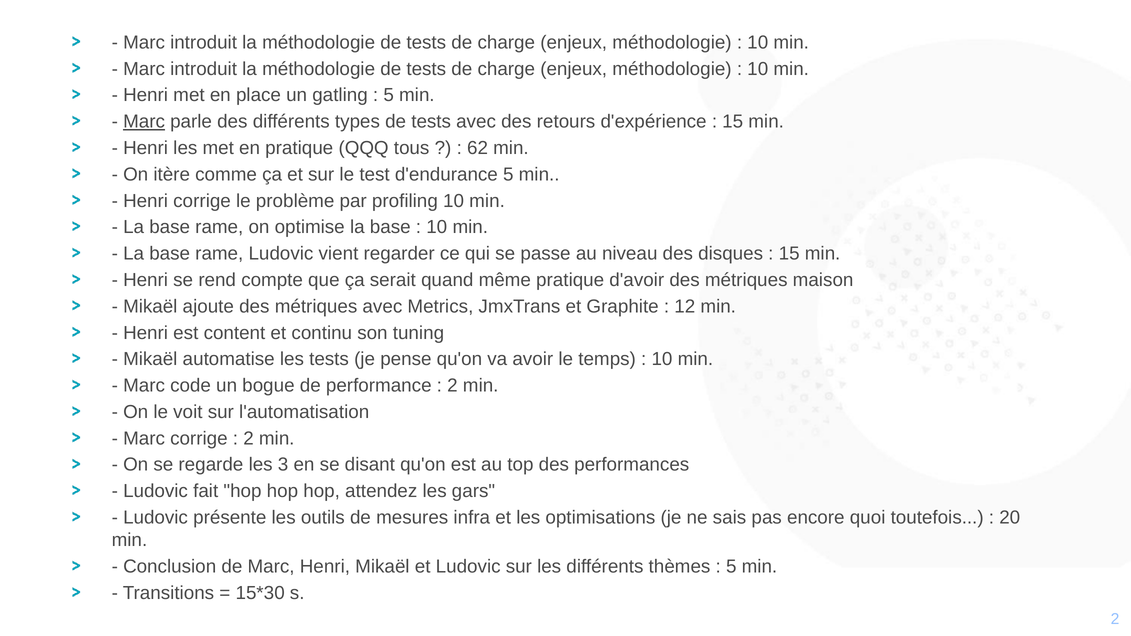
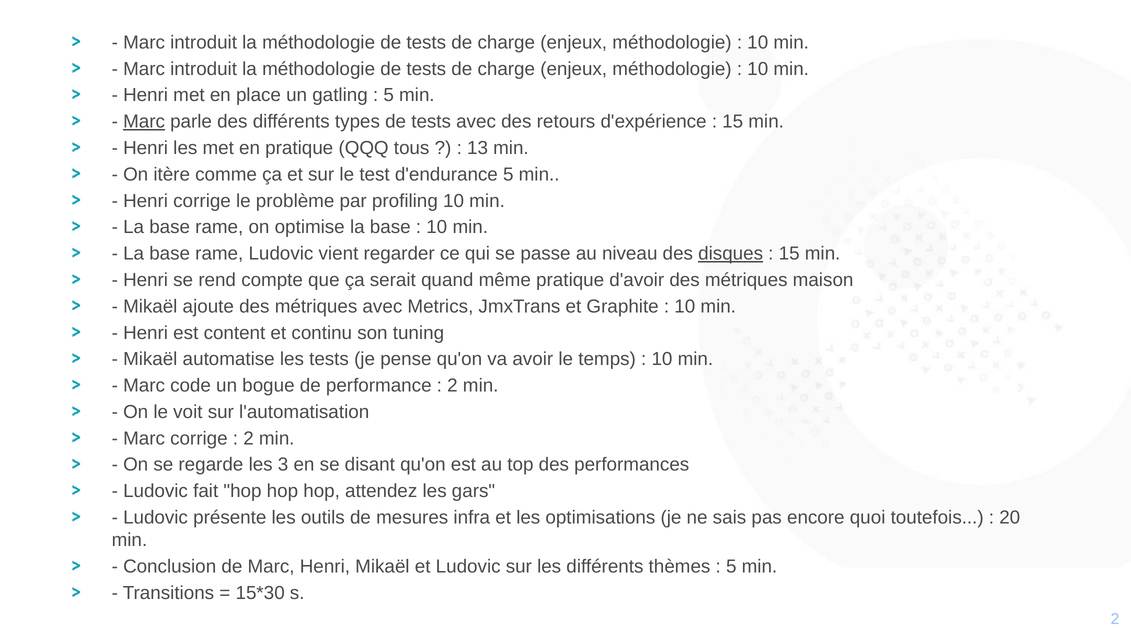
62: 62 -> 13
disques underline: none -> present
12 at (685, 307): 12 -> 10
